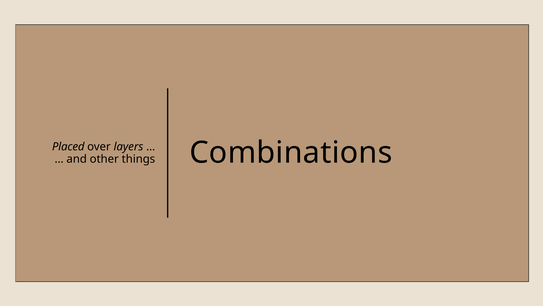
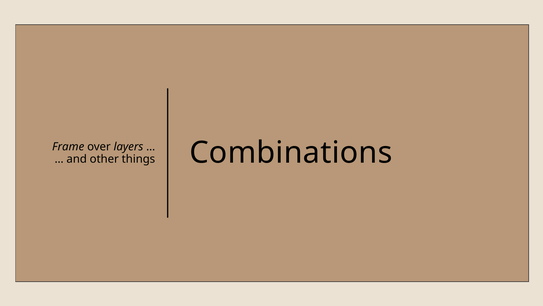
Placed: Placed -> Frame
